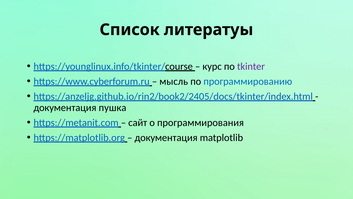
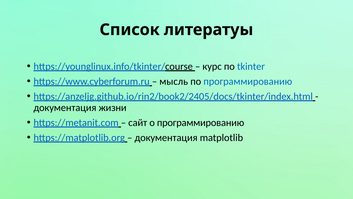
tkinter colour: purple -> blue
пушка: пушка -> жизни
о программирования: программирования -> программированию
